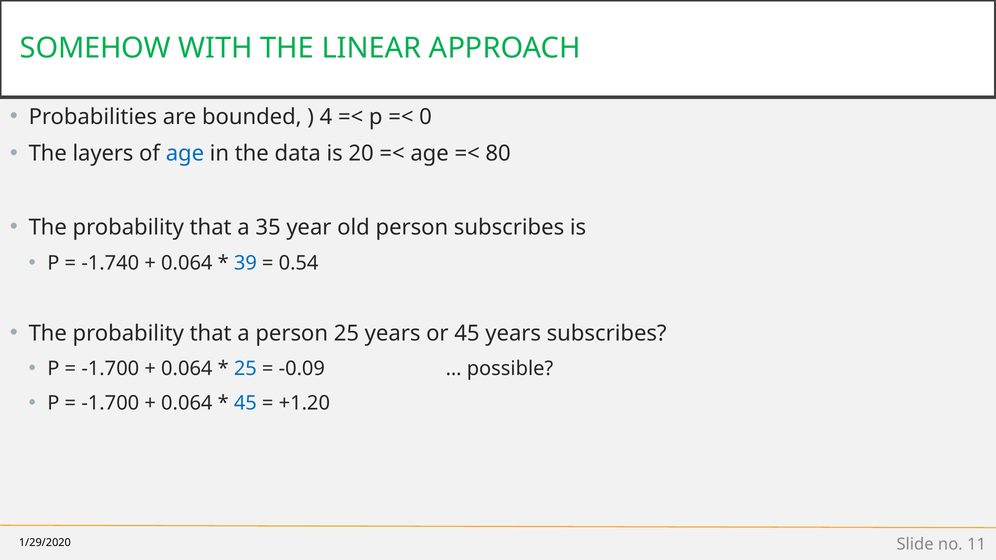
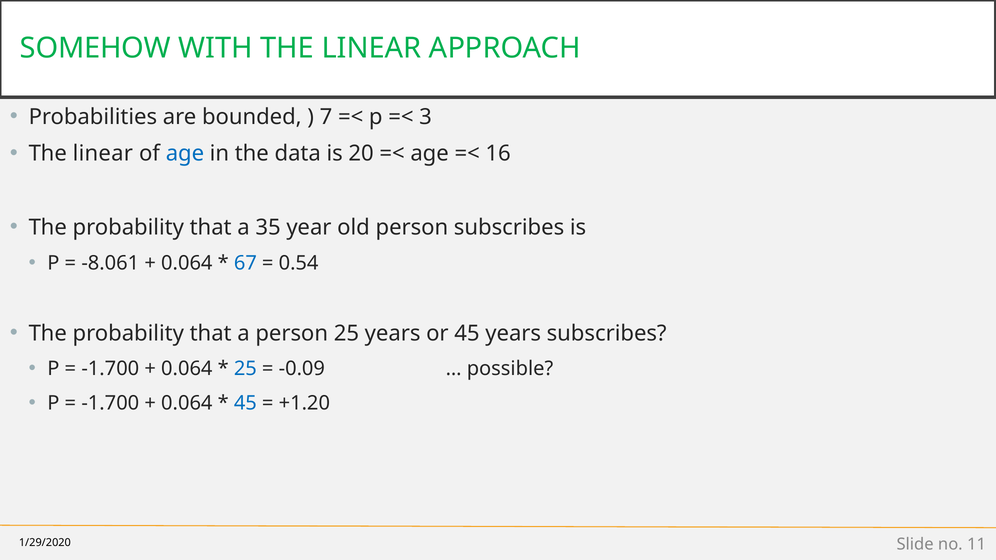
4: 4 -> 7
0: 0 -> 3
layers at (103, 154): layers -> linear
80: 80 -> 16
-1.740: -1.740 -> -8.061
39: 39 -> 67
